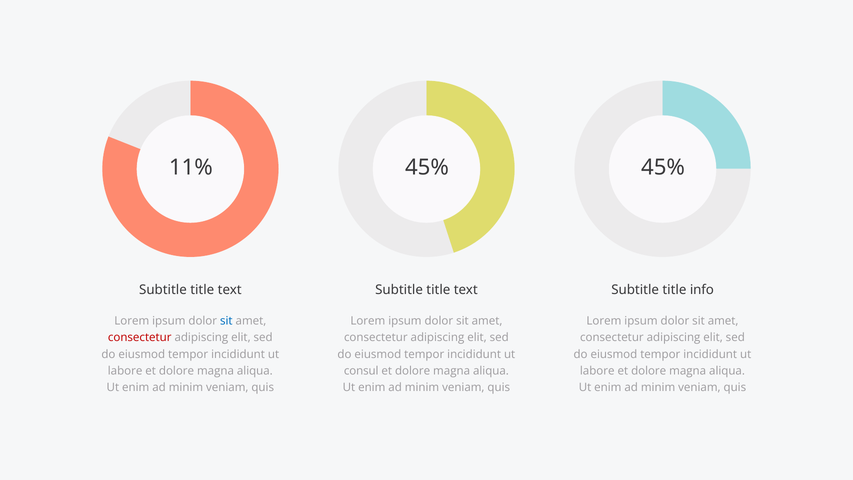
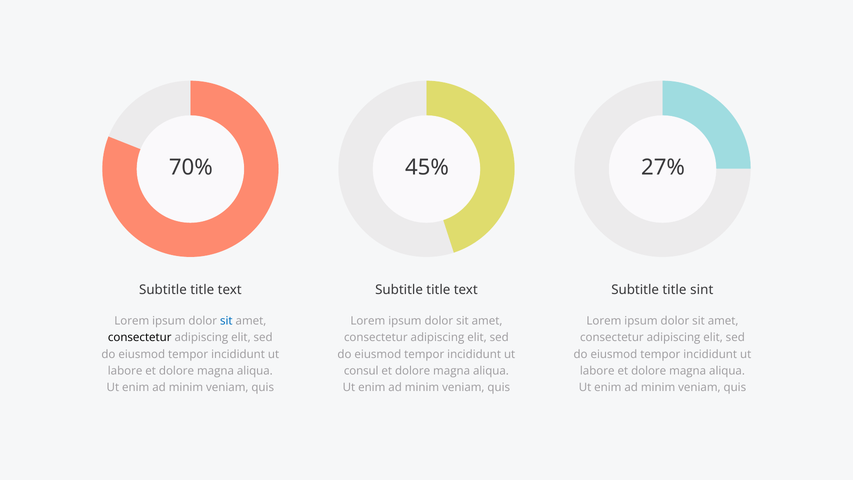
11%: 11% -> 70%
45% 45%: 45% -> 27%
info: info -> sint
consectetur at (140, 337) colour: red -> black
